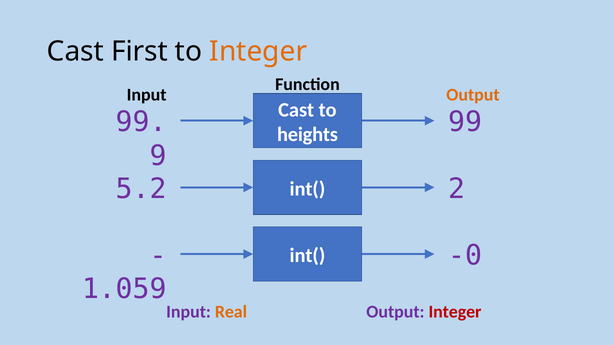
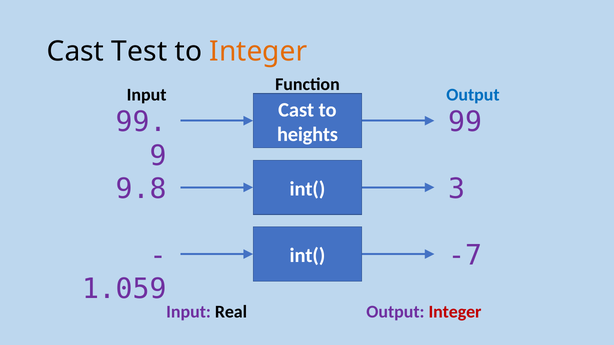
First: First -> Test
Output at (473, 95) colour: orange -> blue
5.2: 5.2 -> 9.8
2: 2 -> 3
-0: -0 -> -7
Real colour: orange -> black
